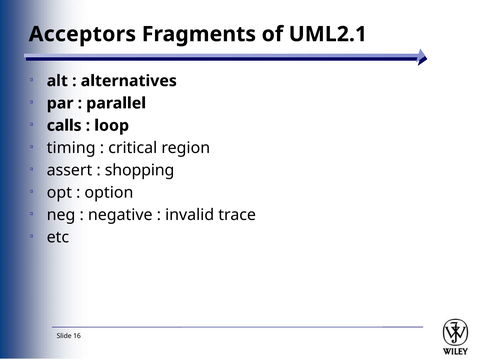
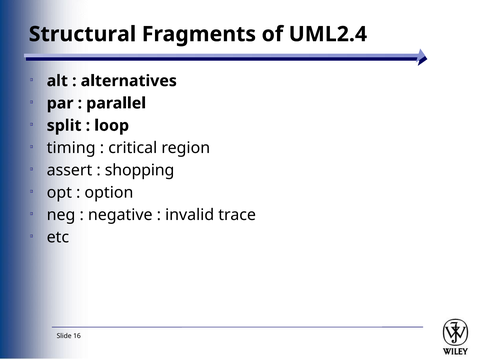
Acceptors: Acceptors -> Structural
UML2.1: UML2.1 -> UML2.4
calls: calls -> split
